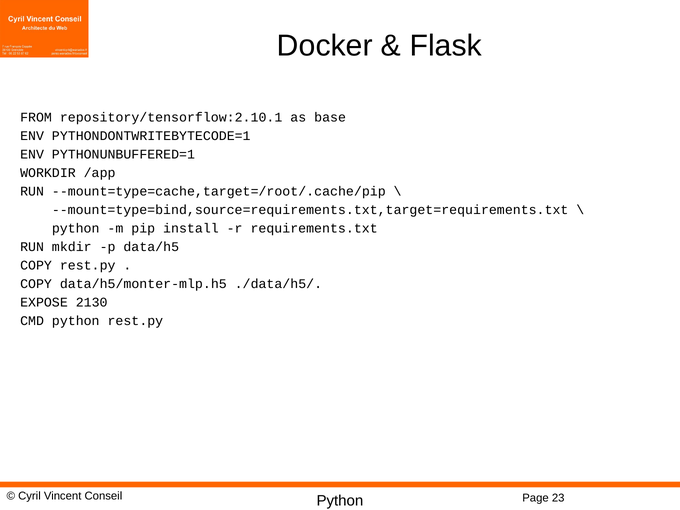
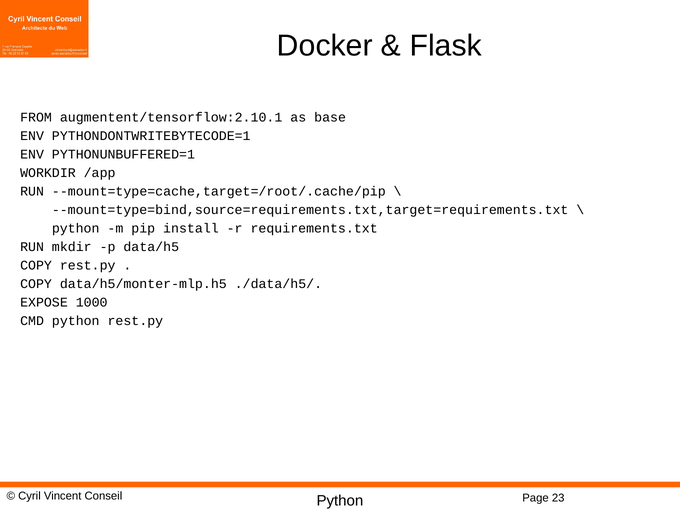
repository/tensorflow:2.10.1: repository/tensorflow:2.10.1 -> augmentent/tensorflow:2.10.1
2130: 2130 -> 1000
